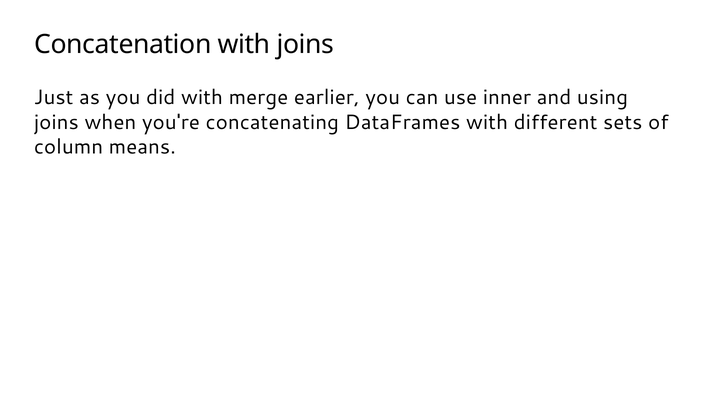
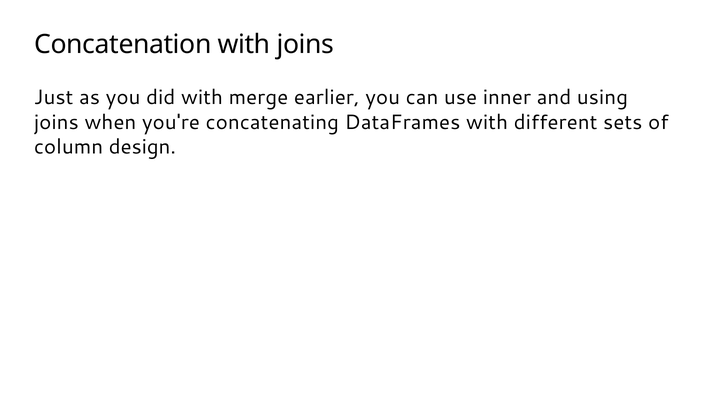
means: means -> design
